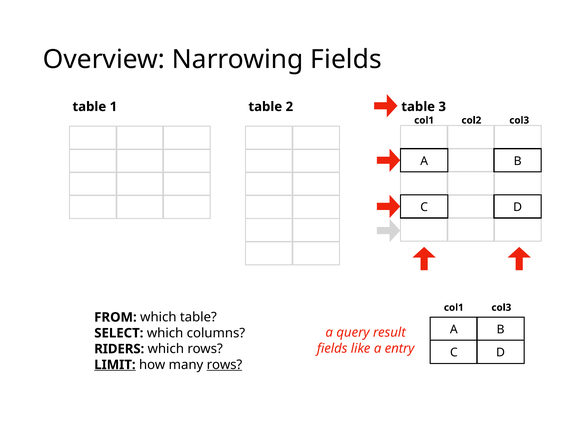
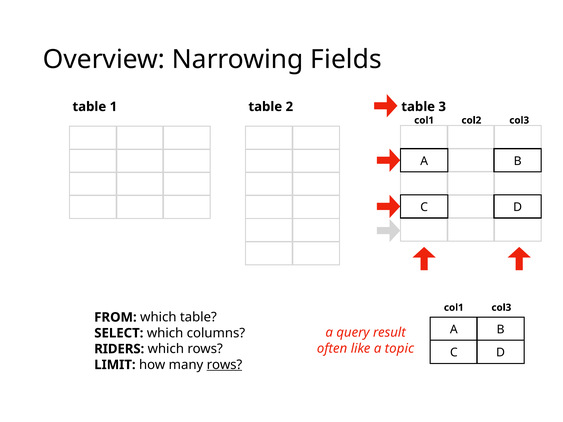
fields at (332, 349): fields -> often
entry: entry -> topic
LIMIT underline: present -> none
